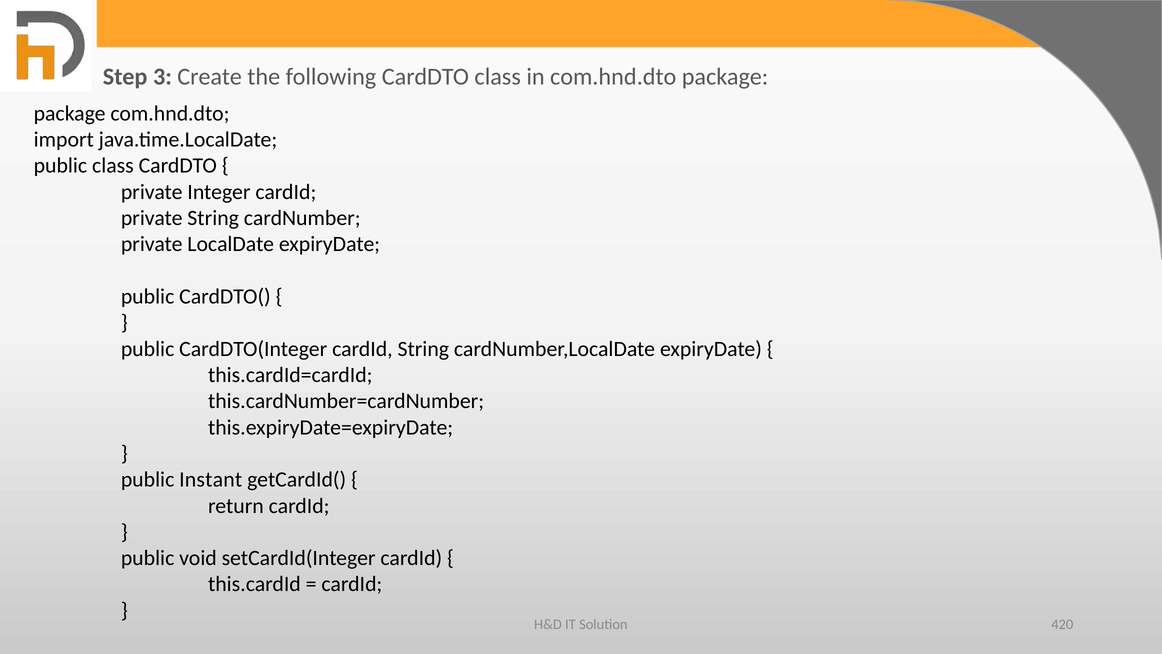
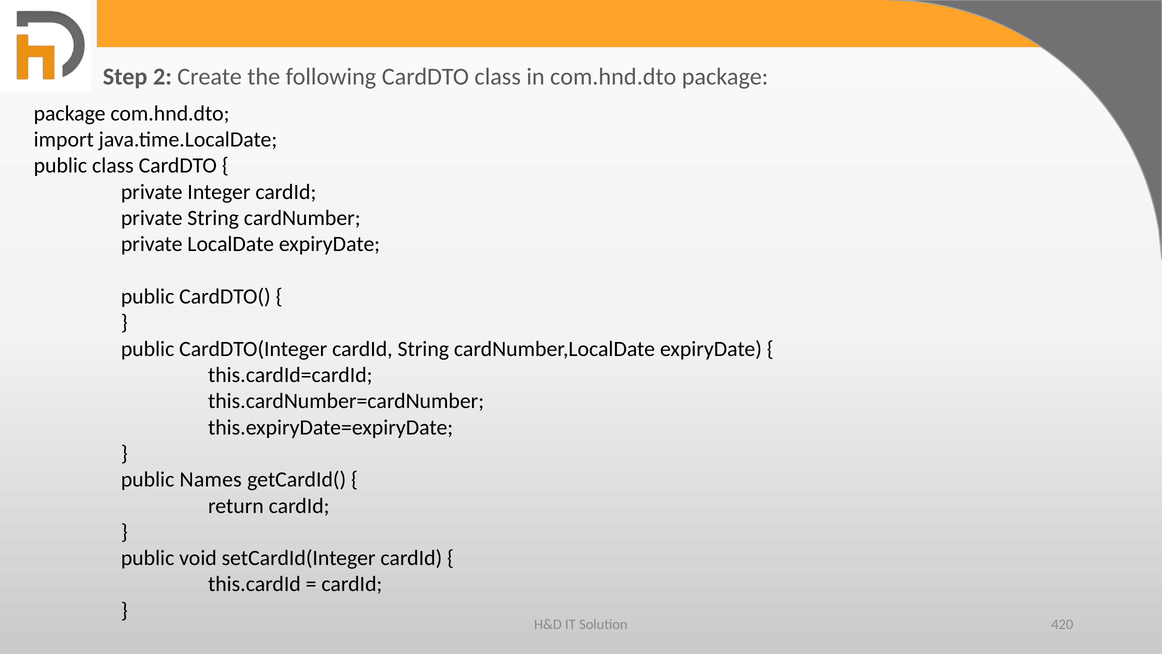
3: 3 -> 2
Instant: Instant -> Names
